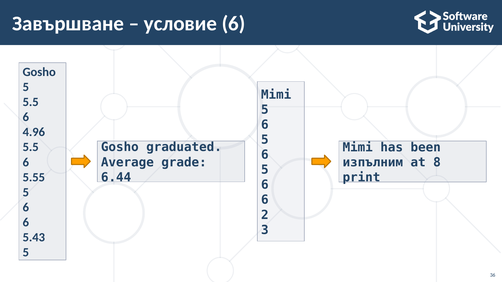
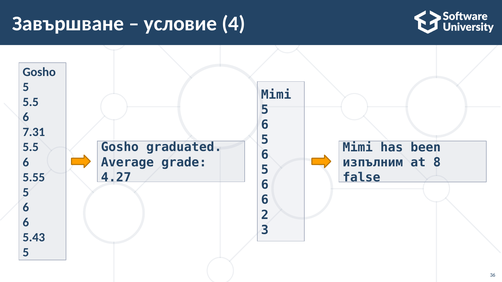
условие 6: 6 -> 4
4.96: 4.96 -> 7.31
6.44: 6.44 -> 4.27
print: print -> false
